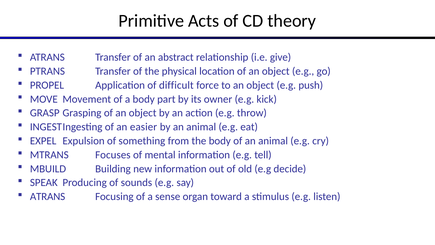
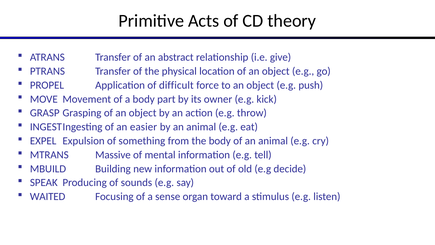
Focuses: Focuses -> Massive
ATRANS at (48, 196): ATRANS -> WAITED
